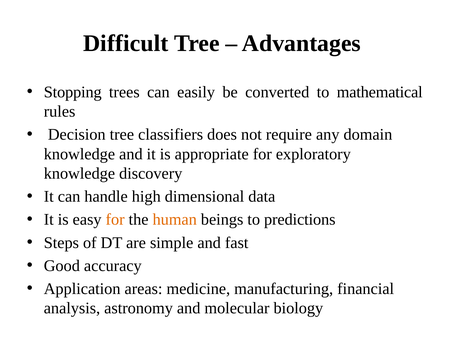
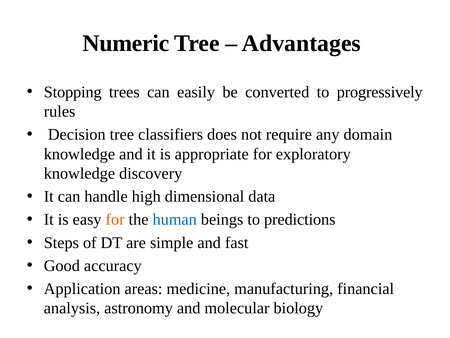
Difficult: Difficult -> Numeric
mathematical: mathematical -> progressively
human colour: orange -> blue
